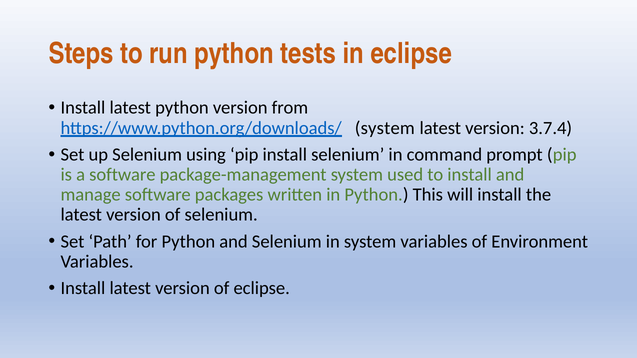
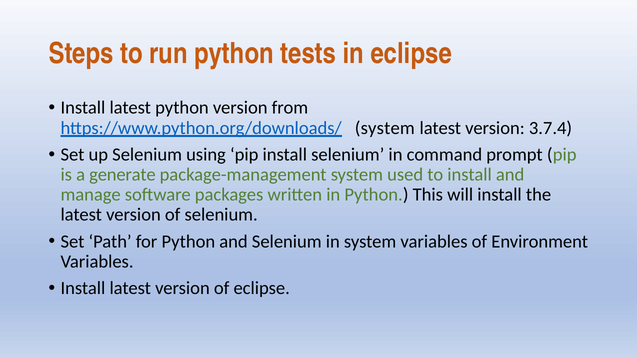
a software: software -> generate
